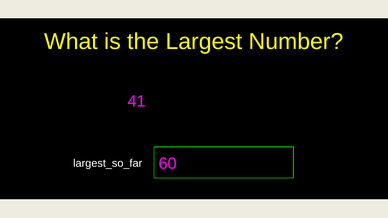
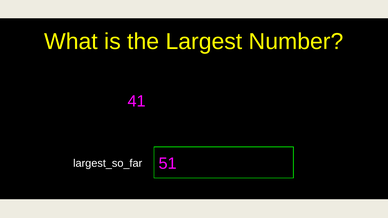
60: 60 -> 51
